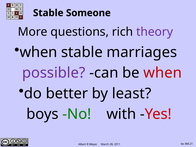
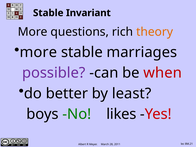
Someone: Someone -> Invariant
theory colour: purple -> orange
when at (38, 52): when -> more
with: with -> likes
